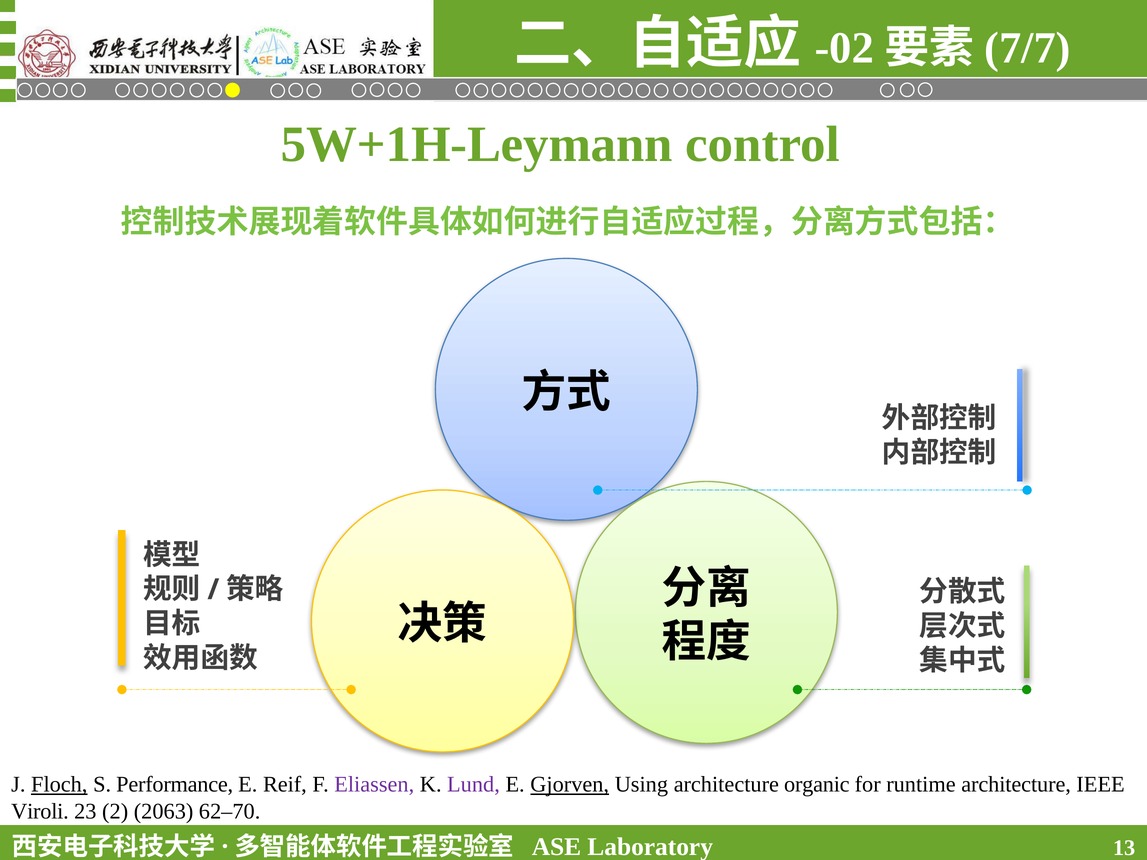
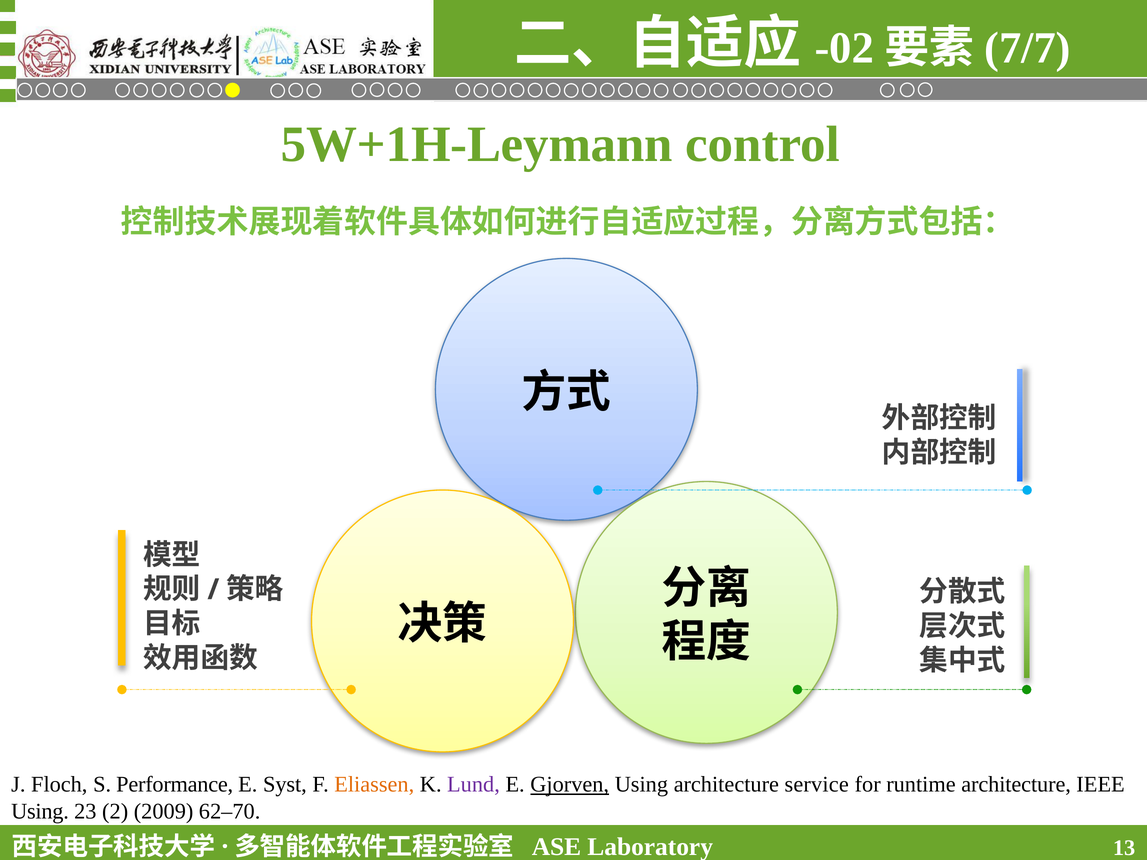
Floch underline: present -> none
Reif: Reif -> Syst
Eliassen colour: purple -> orange
organic: organic -> service
Viroli at (40, 812): Viroli -> Using
2063: 2063 -> 2009
